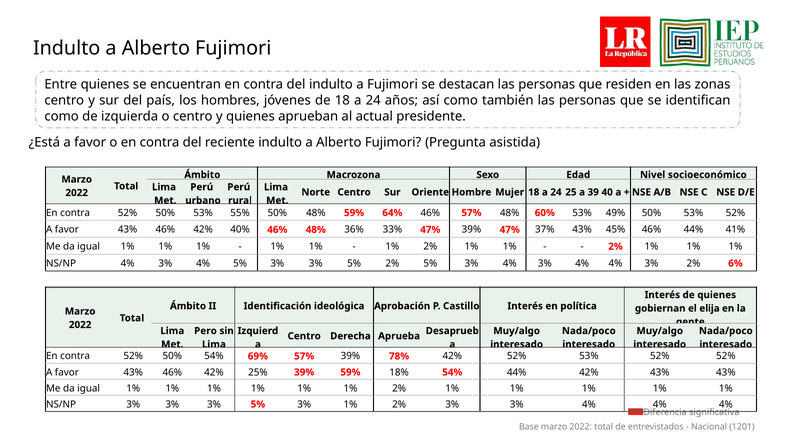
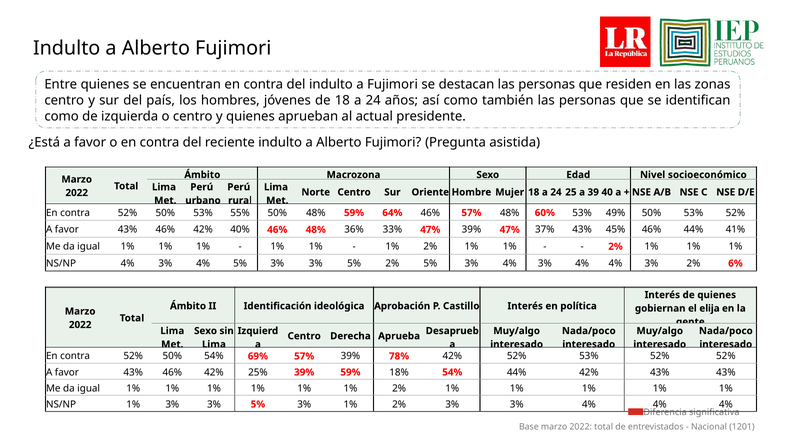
Pero at (205, 330): Pero -> Sexo
NS/NP 3%: 3% -> 1%
